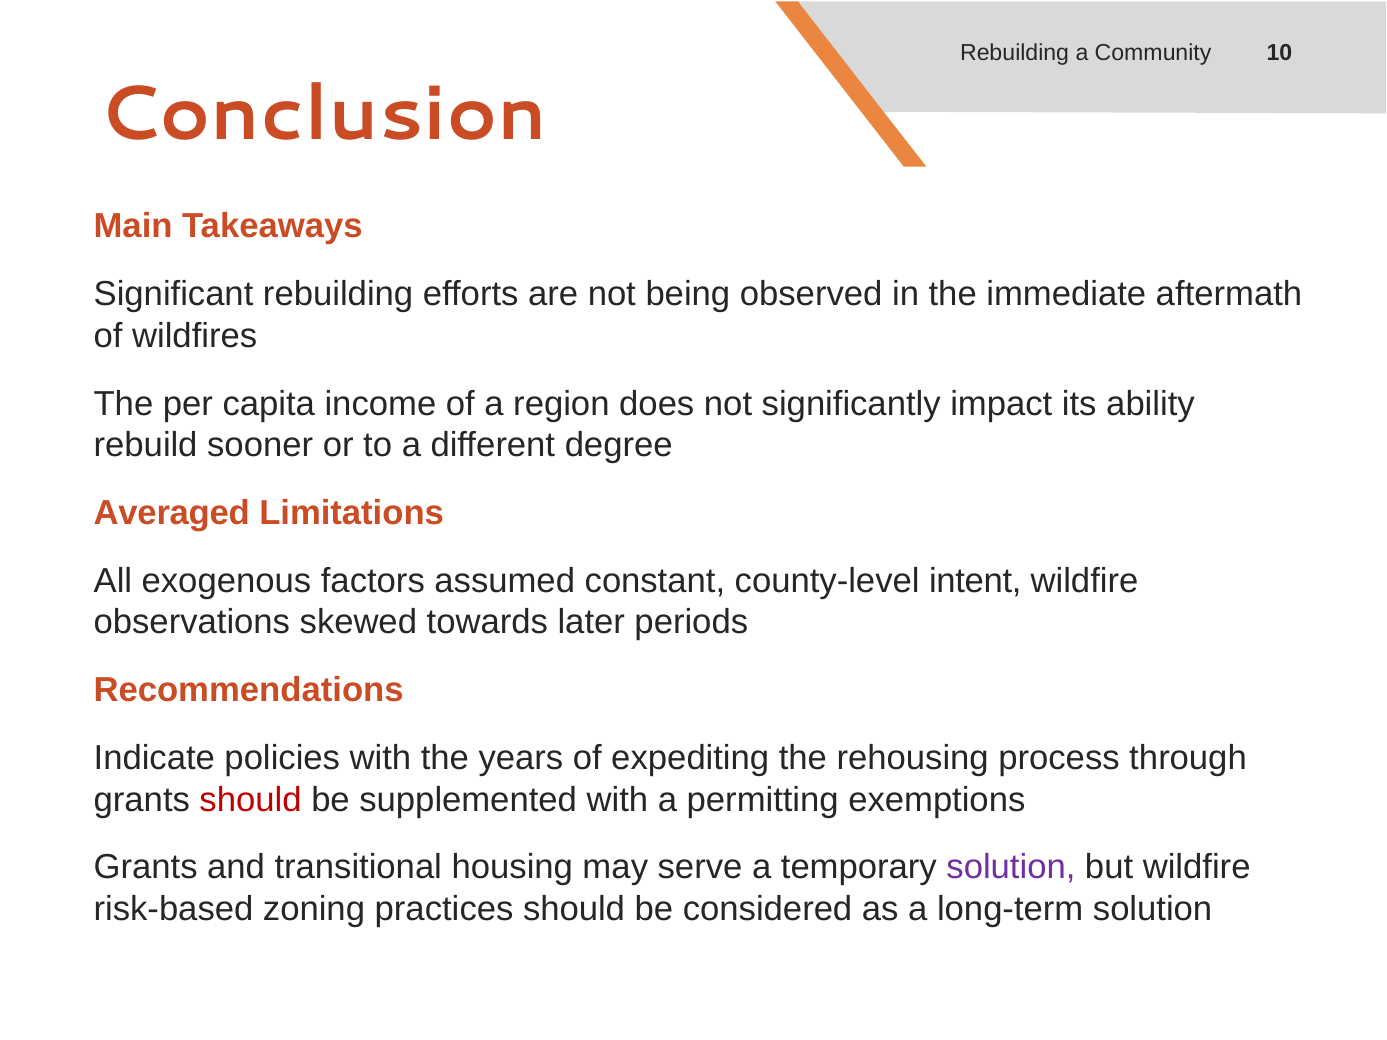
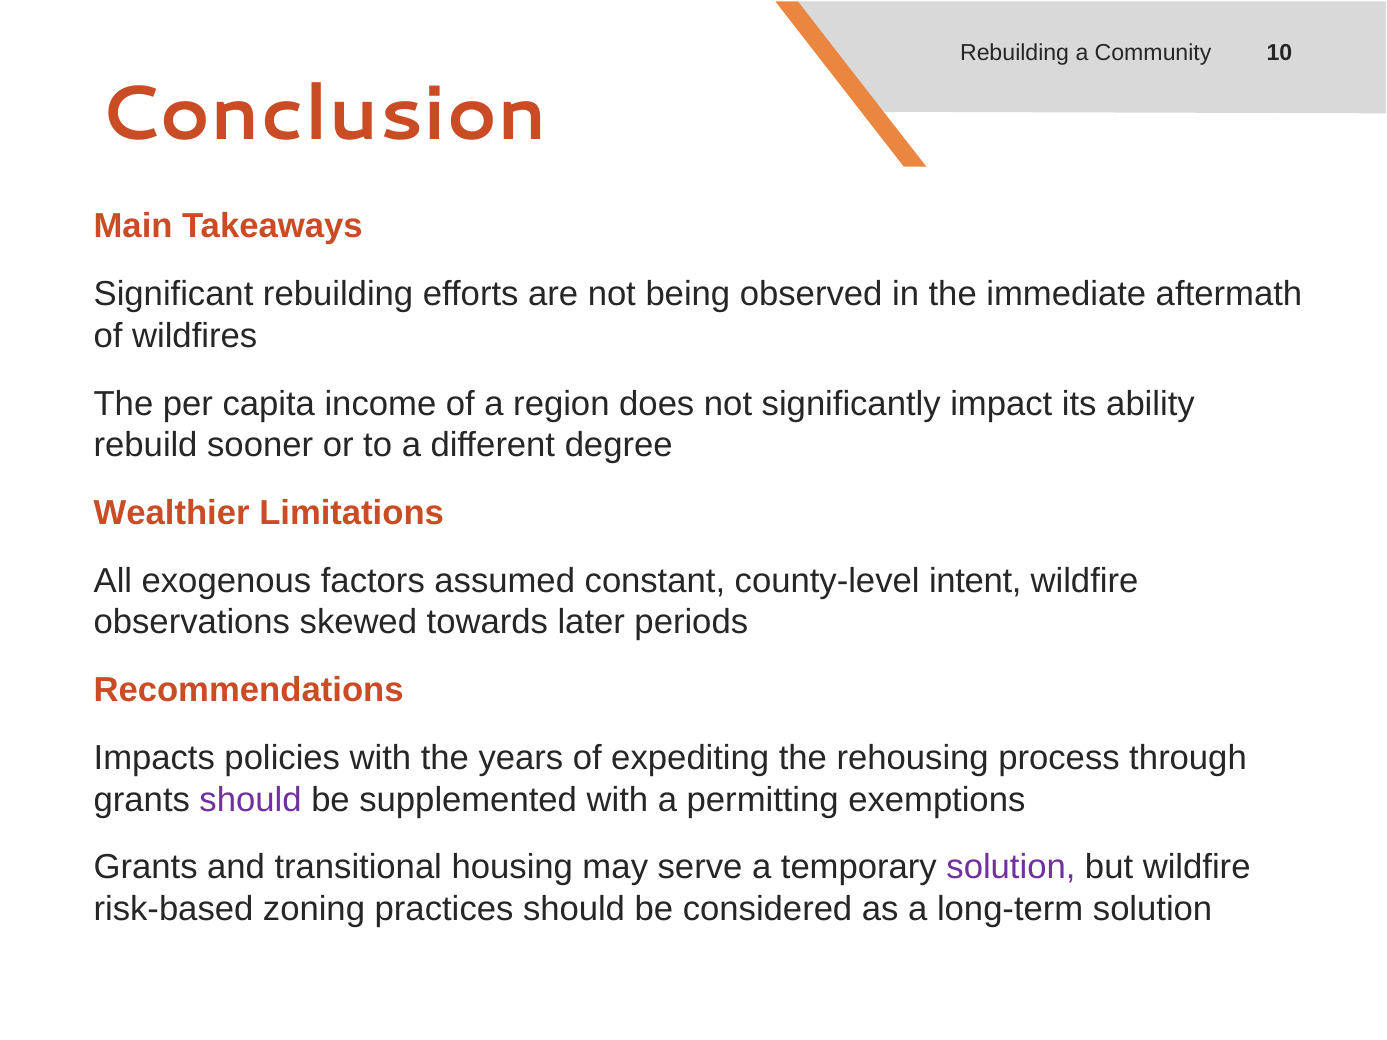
Averaged: Averaged -> Wealthier
Indicate: Indicate -> Impacts
should at (251, 800) colour: red -> purple
